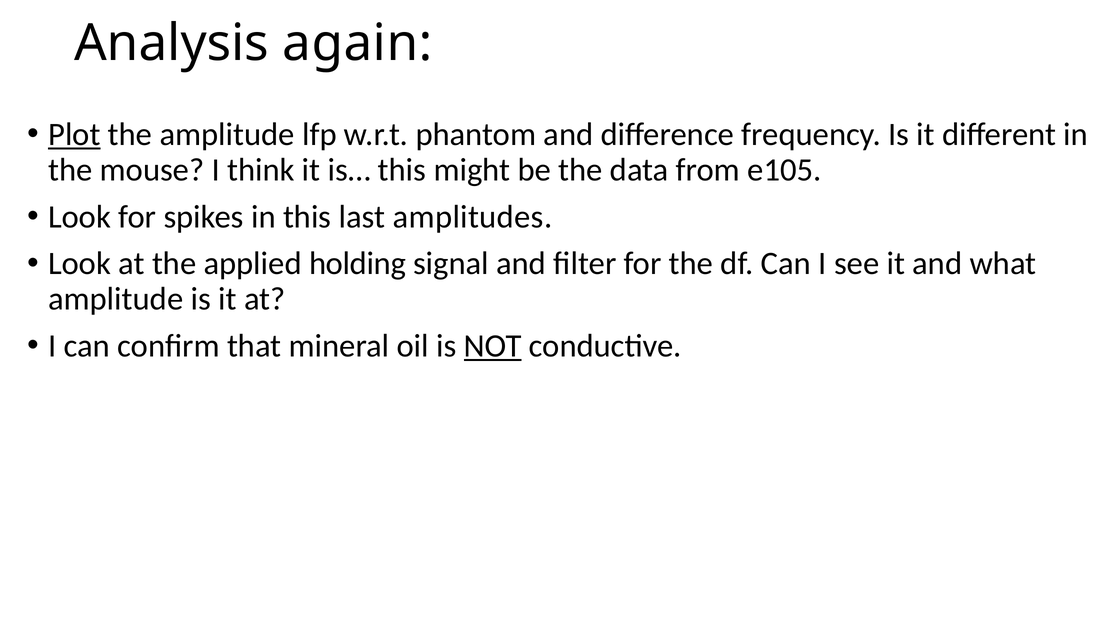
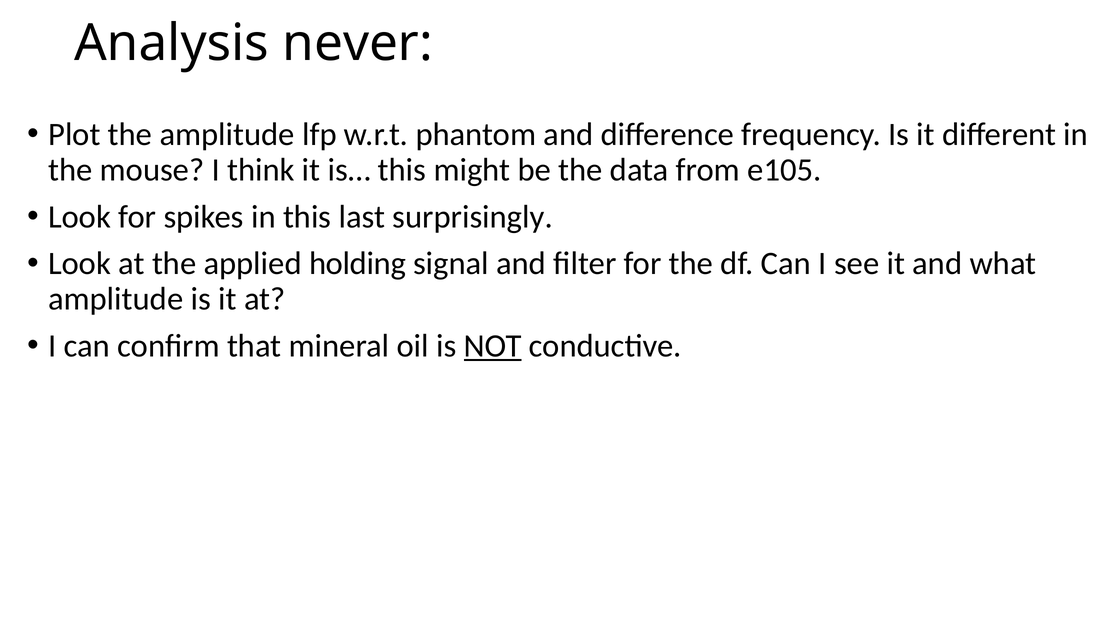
again: again -> never
Plot underline: present -> none
amplitudes: amplitudes -> surprisingly
